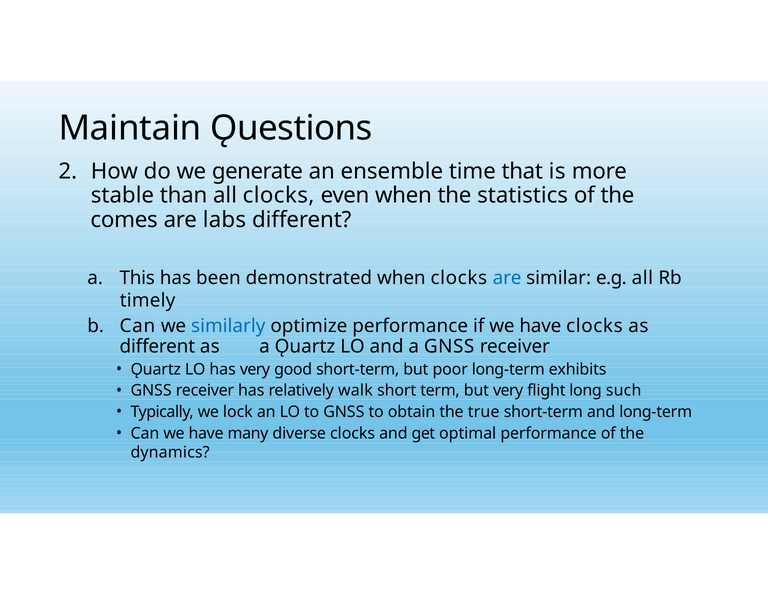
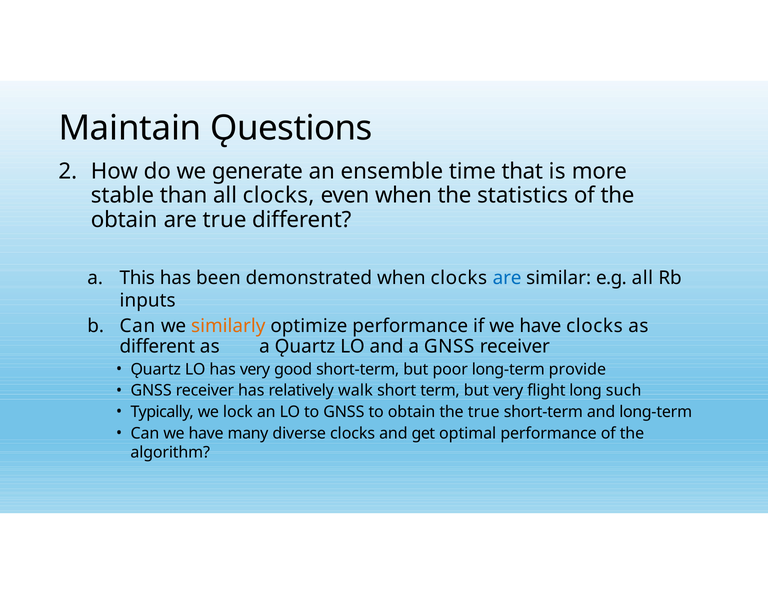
comes at (124, 219): comes -> obtain
are labs: labs -> true
timely: timely -> inputs
similarly colour: blue -> orange
exhibits: exhibits -> provide
dynamics: dynamics -> algorithm
